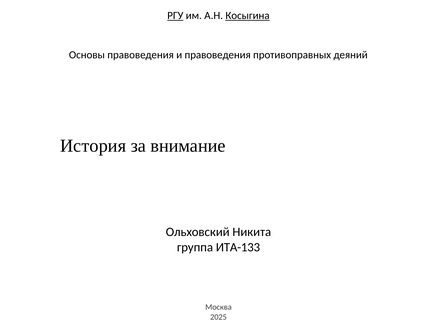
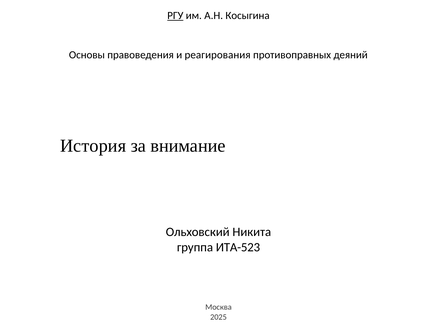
Косыгина underline: present -> none
и правоведения: правоведения -> реагирования
ИТА-133: ИТА-133 -> ИТА-523
